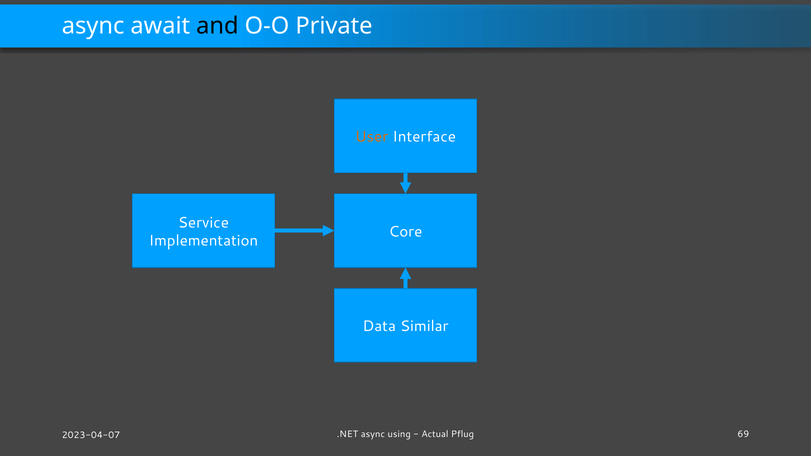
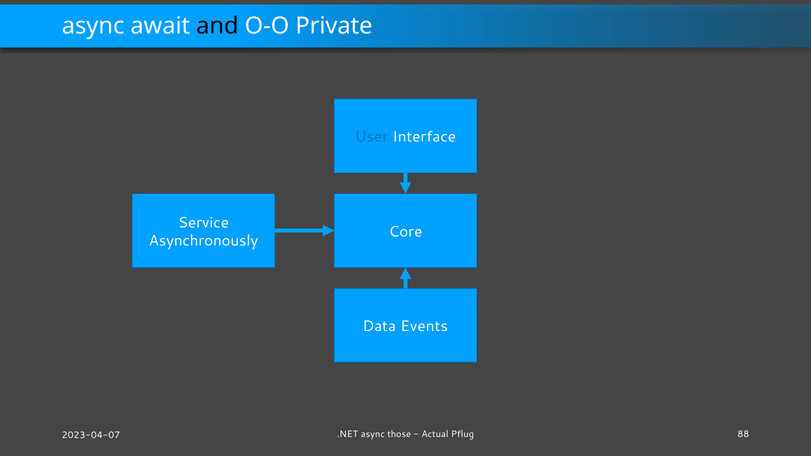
User colour: orange -> blue
Implementation: Implementation -> Asynchronously
Similar: Similar -> Events
using: using -> those
69: 69 -> 88
